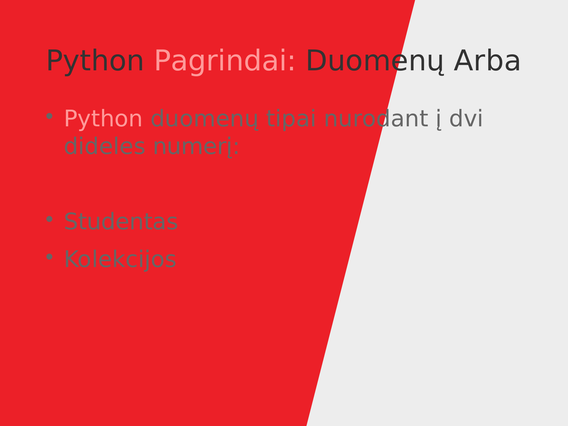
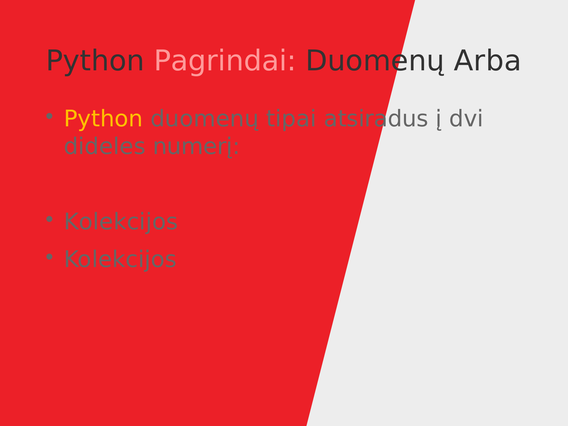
Python at (103, 119) colour: pink -> yellow
nurodant: nurodant -> atsiradus
Studentas at (121, 222): Studentas -> Kolekcijos
